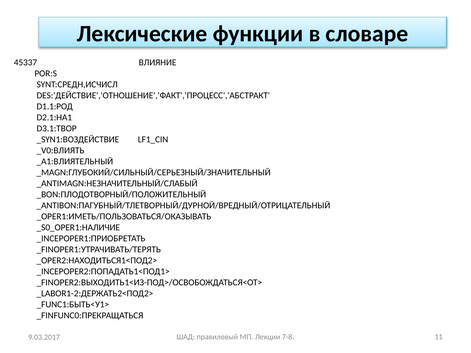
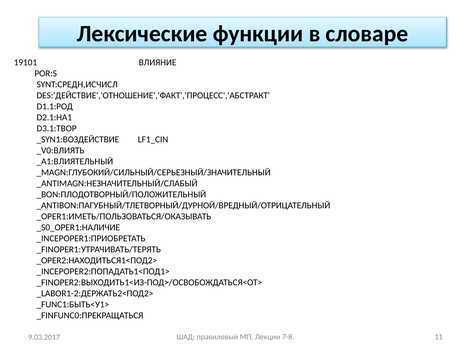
45337: 45337 -> 19101
